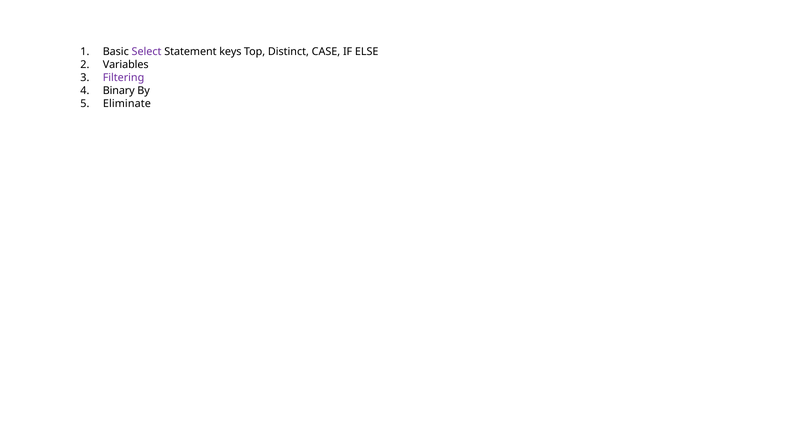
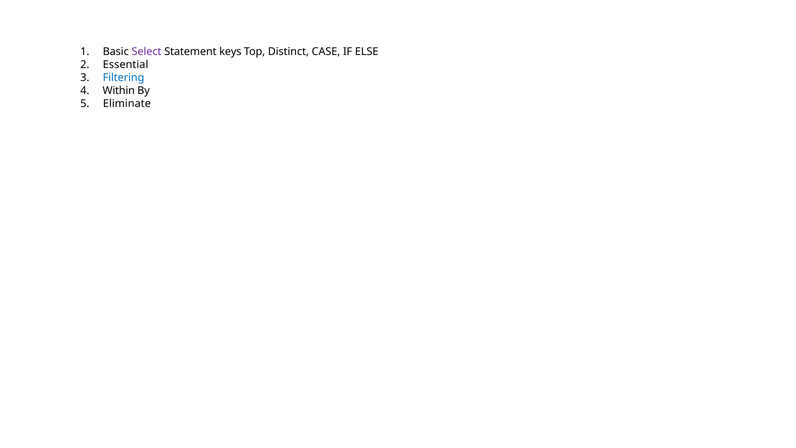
Variables: Variables -> Essential
Filtering colour: purple -> blue
Binary: Binary -> Within
